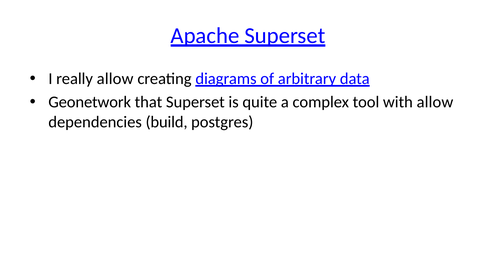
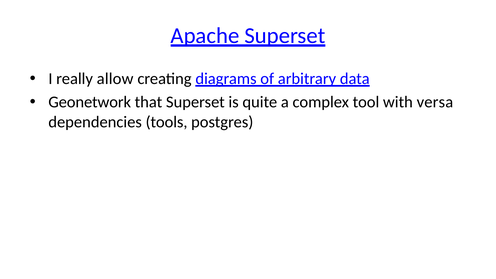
with allow: allow -> versa
build: build -> tools
